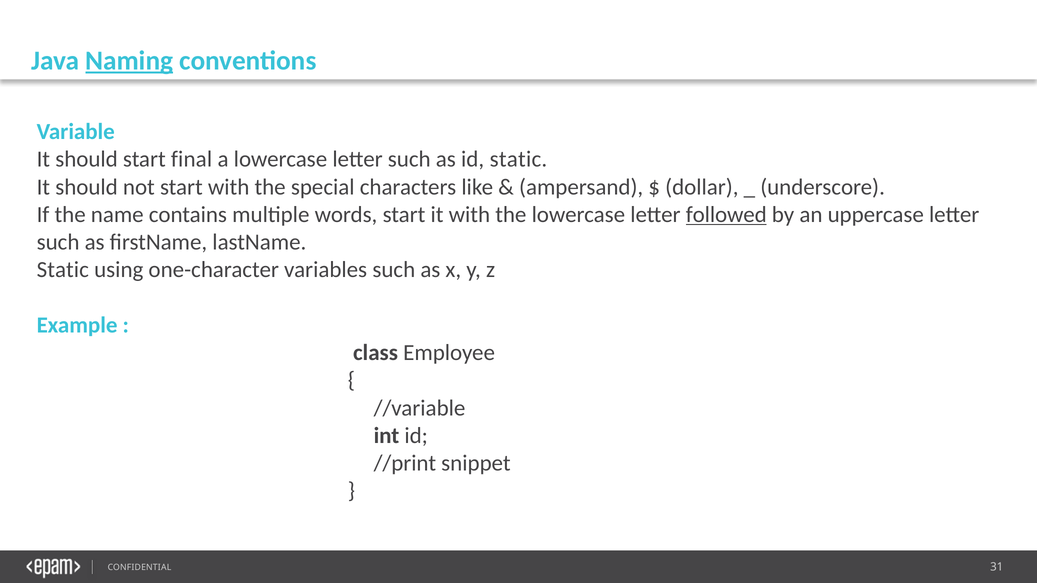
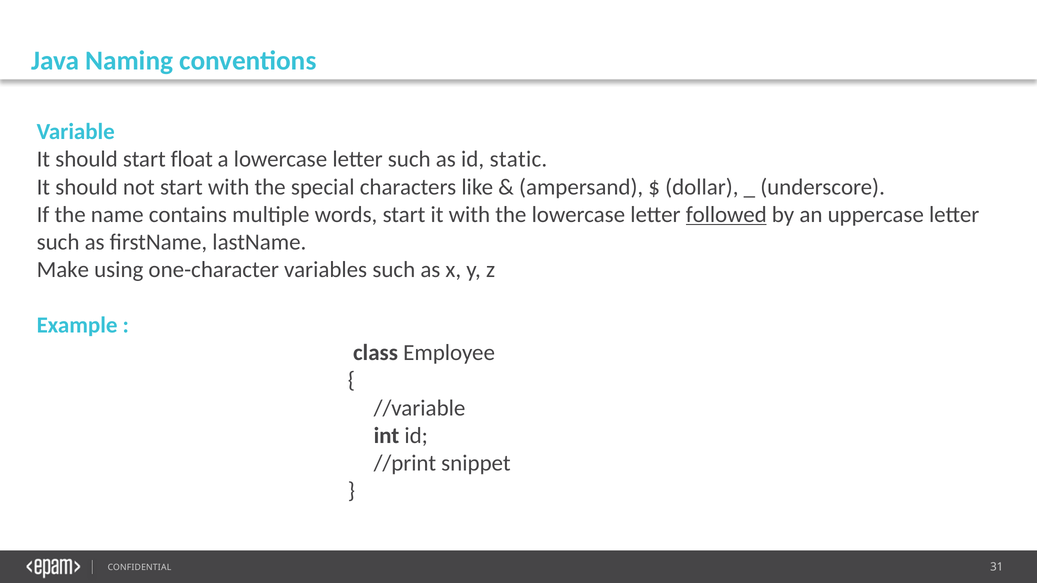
Naming underline: present -> none
final: final -> float
Static at (63, 270): Static -> Make
